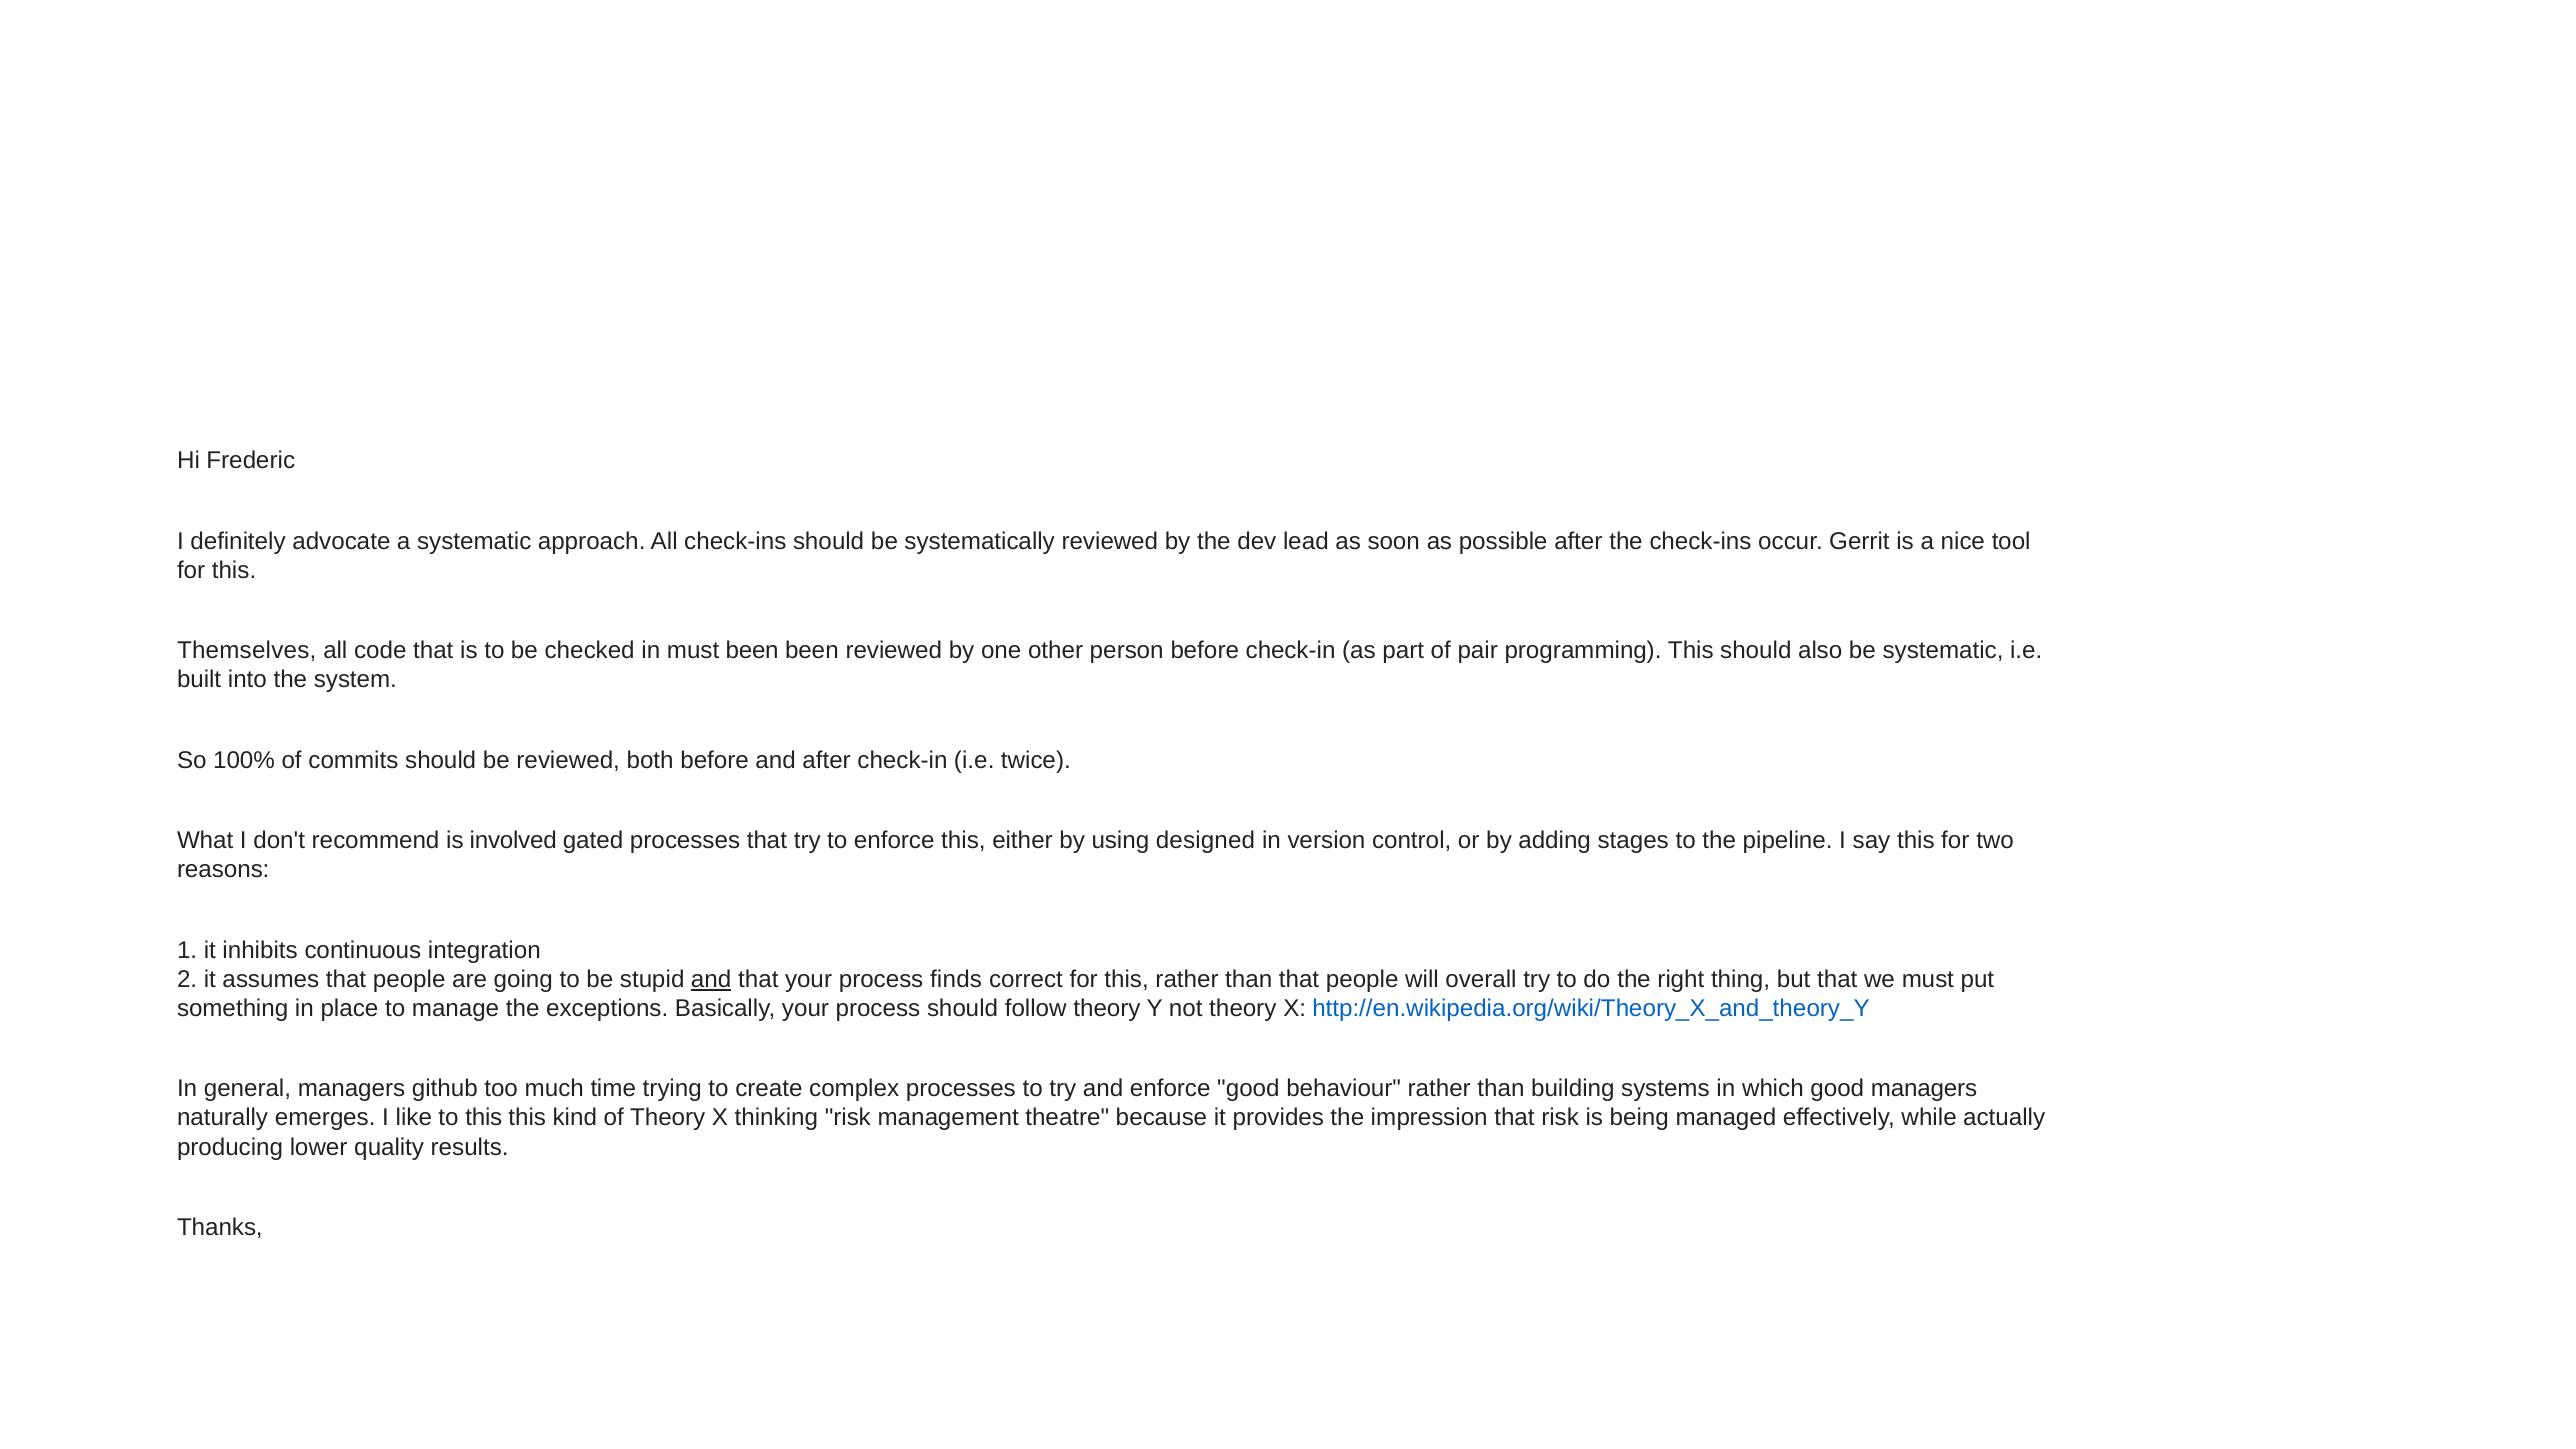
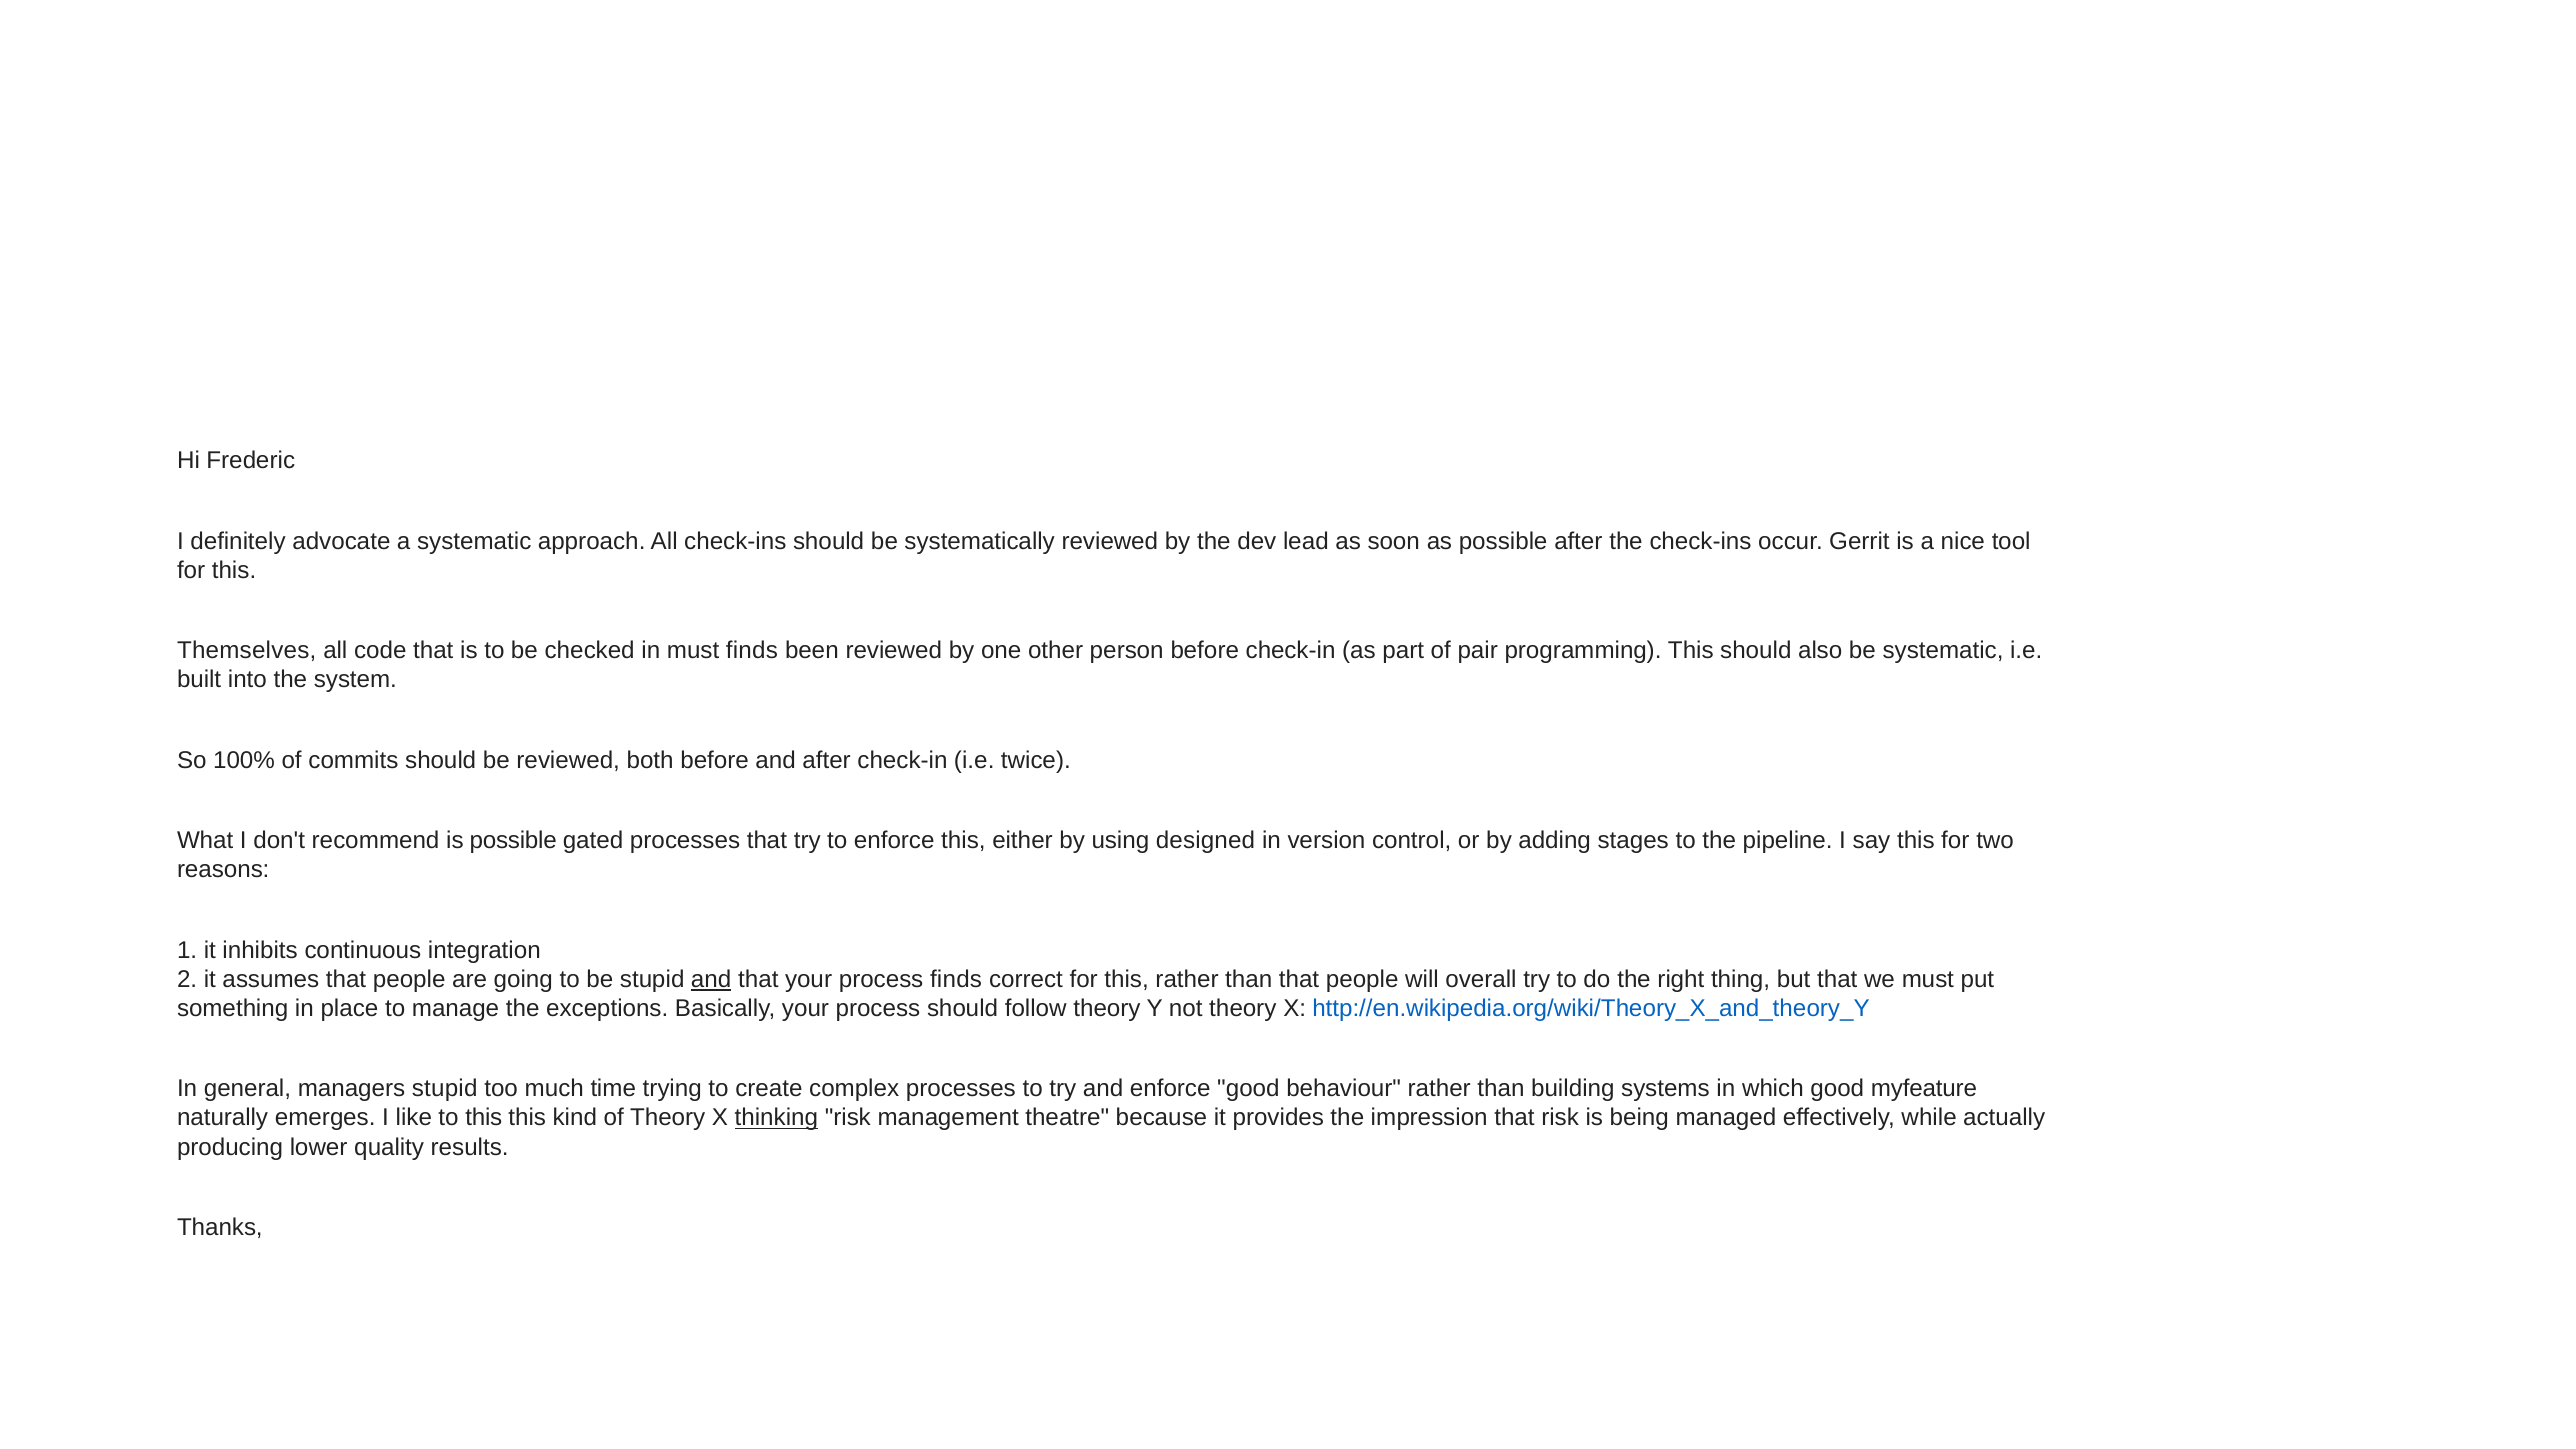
must been: been -> finds
is involved: involved -> possible
managers github: github -> stupid
good managers: managers -> myfeature
thinking underline: none -> present
